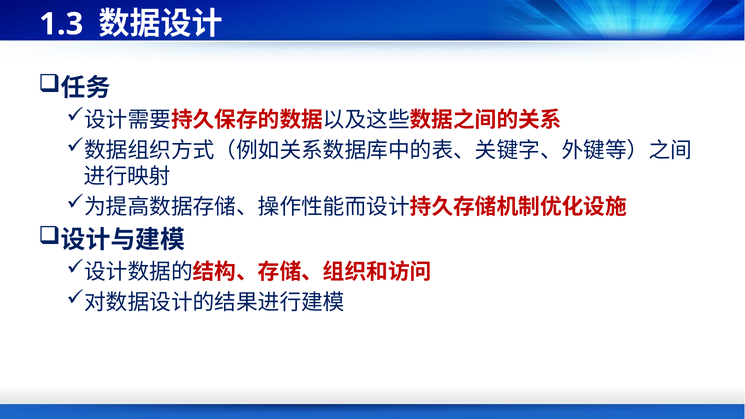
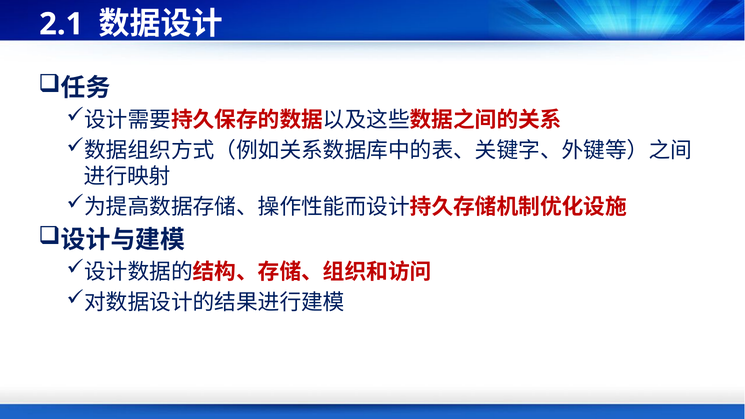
1.3: 1.3 -> 2.1
